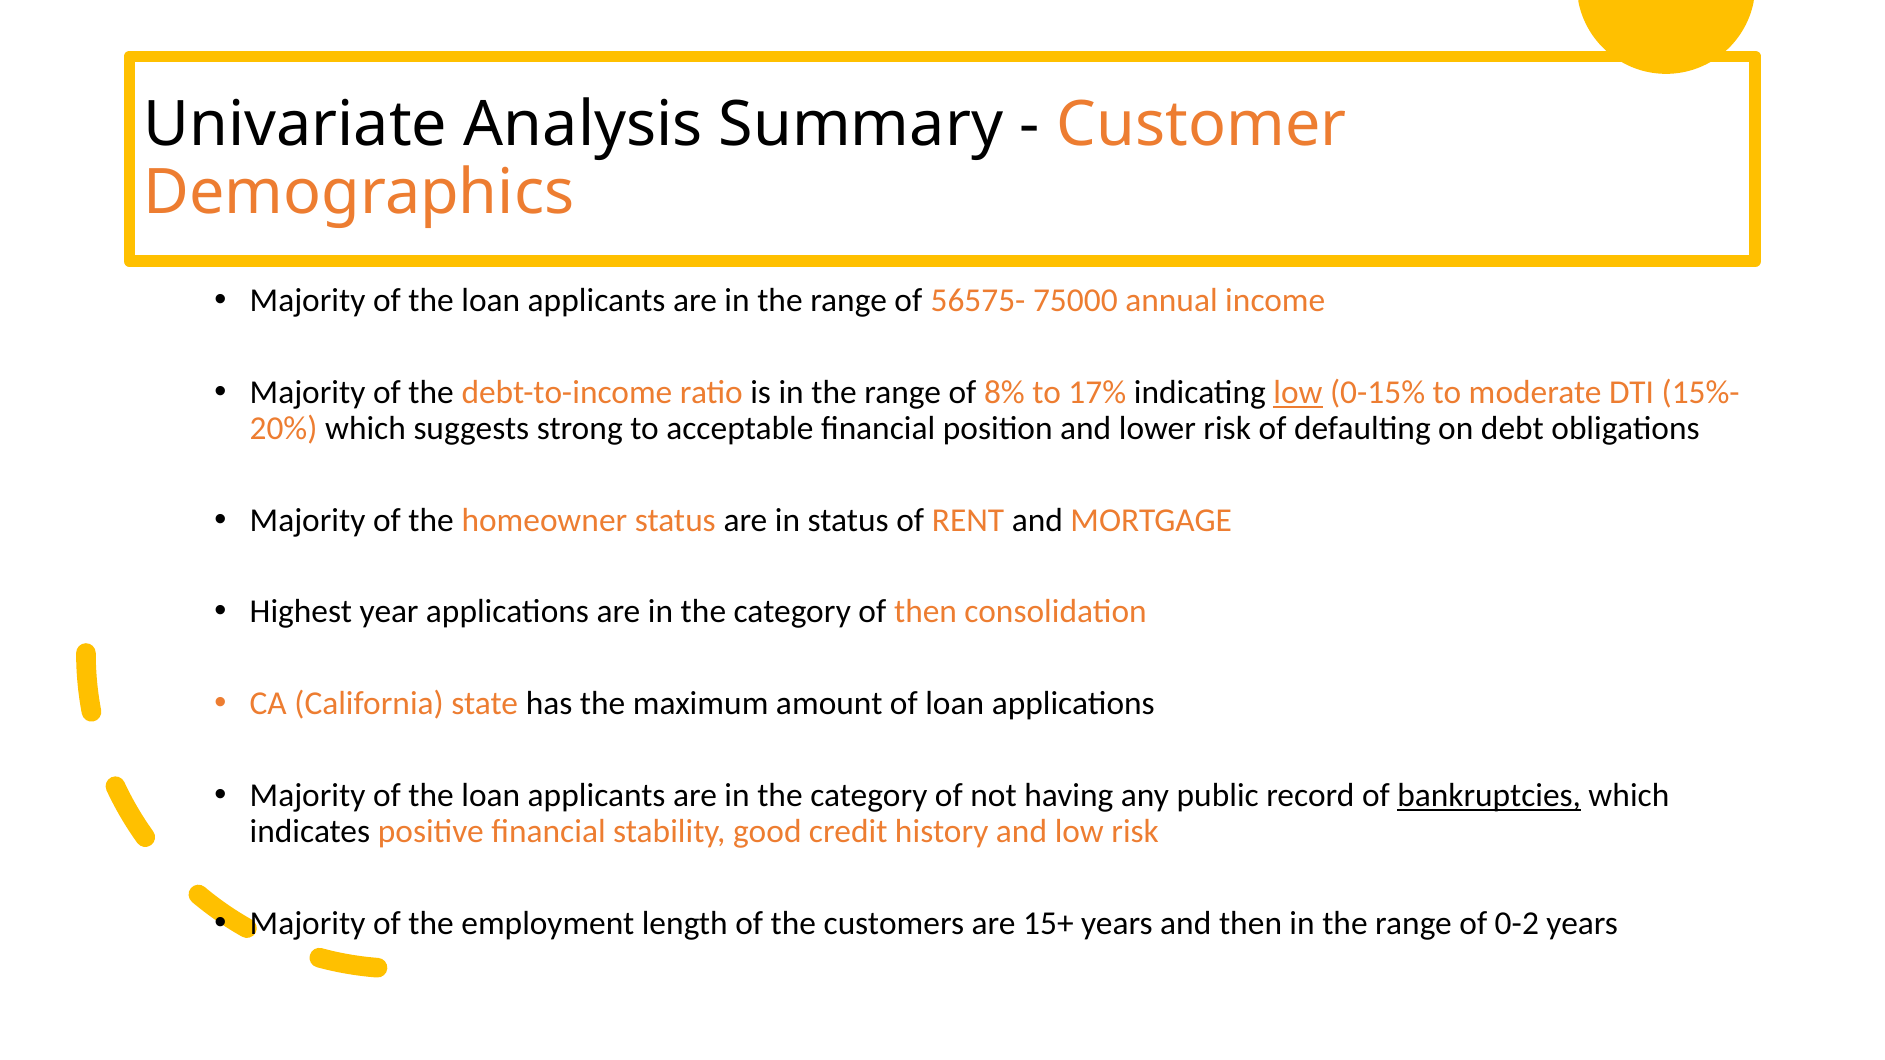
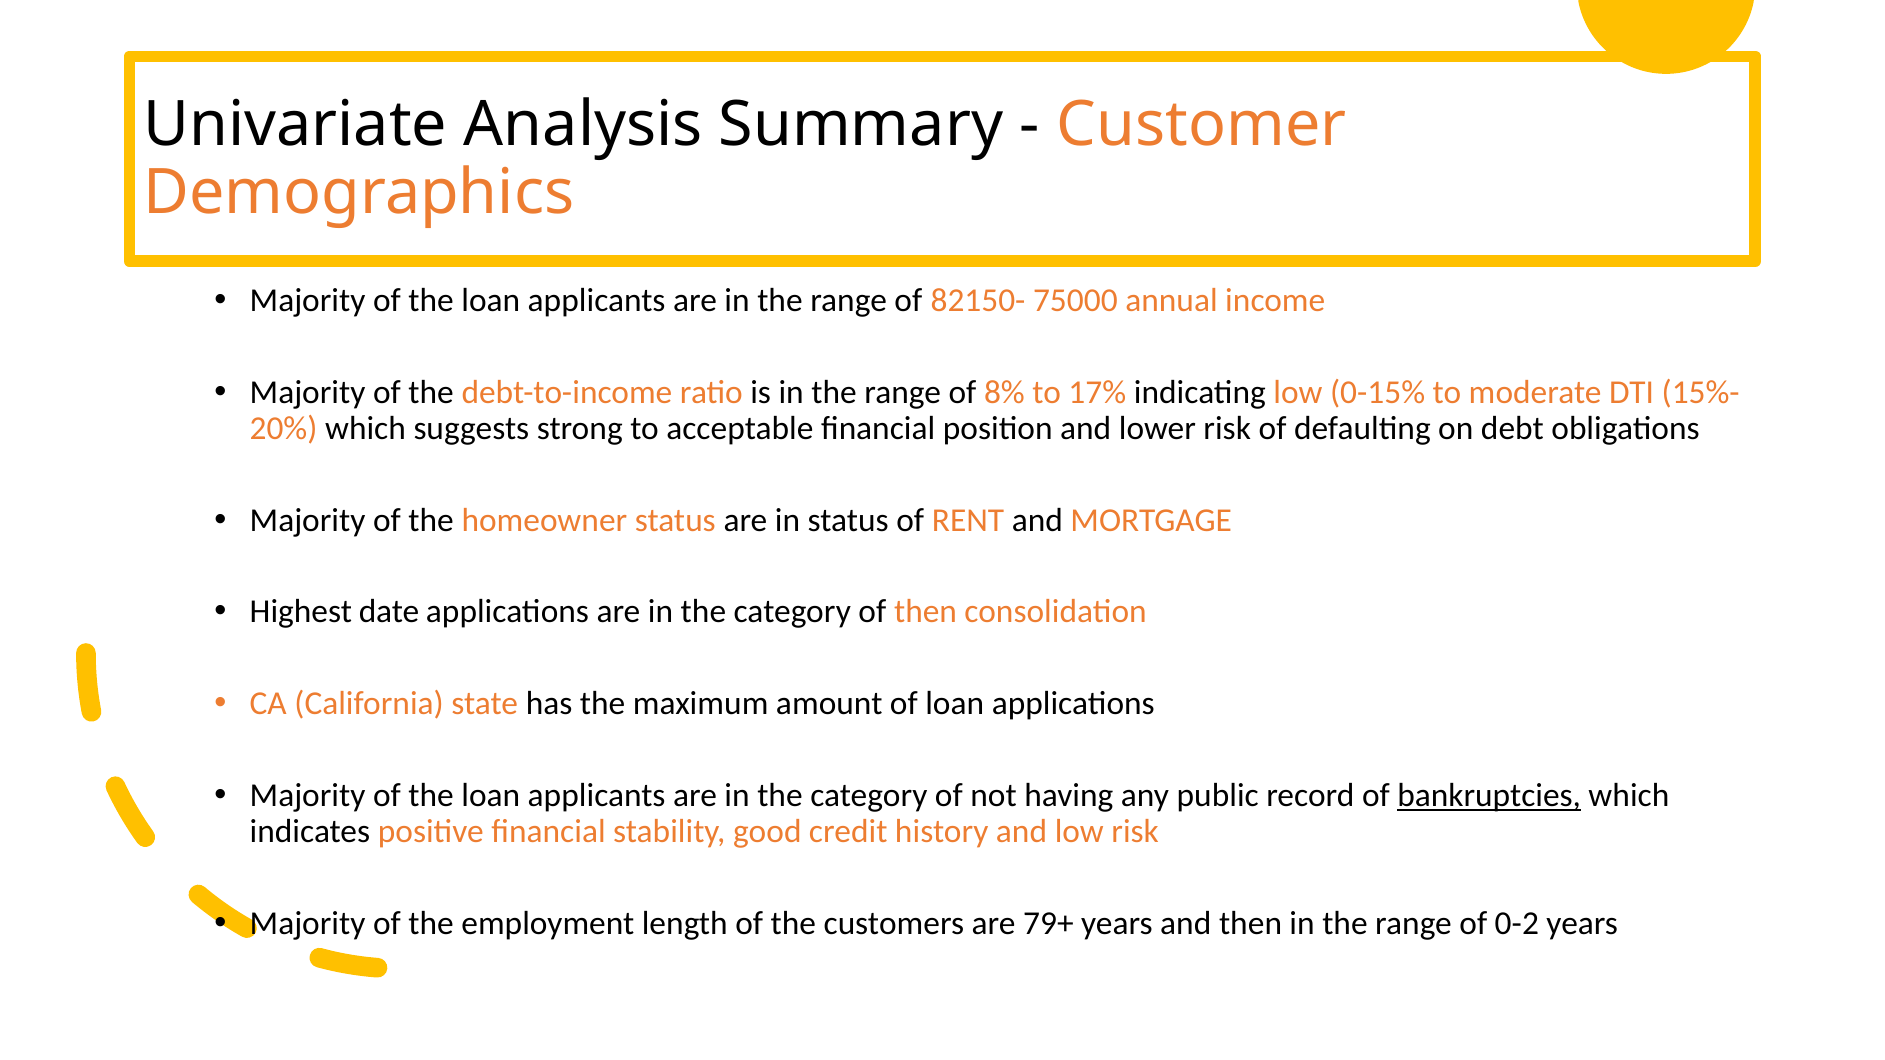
56575-: 56575- -> 82150-
low at (1298, 393) underline: present -> none
year: year -> date
15+: 15+ -> 79+
